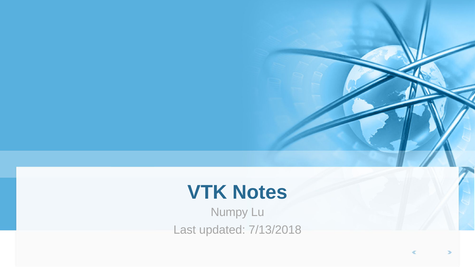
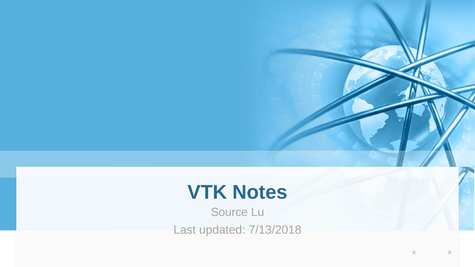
Numpy: Numpy -> Source
